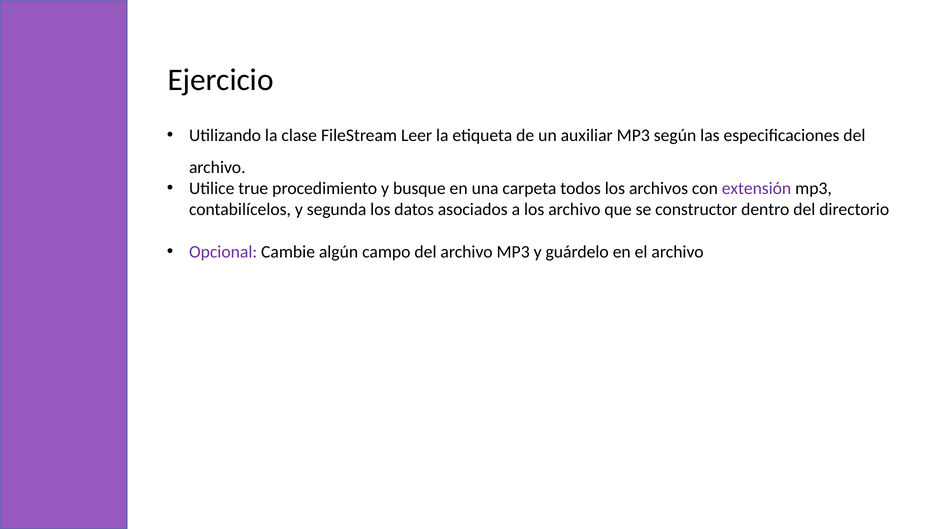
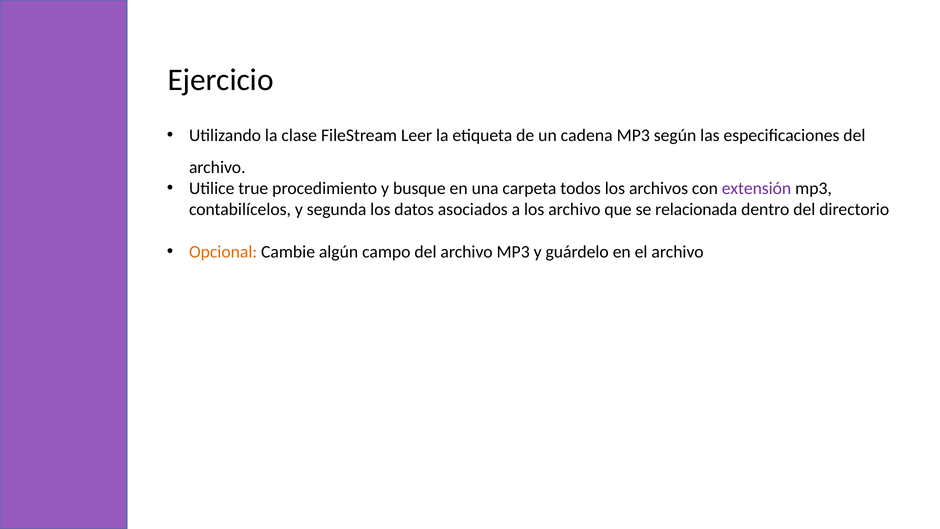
auxiliar: auxiliar -> cadena
constructor: constructor -> relacionada
Opcional colour: purple -> orange
